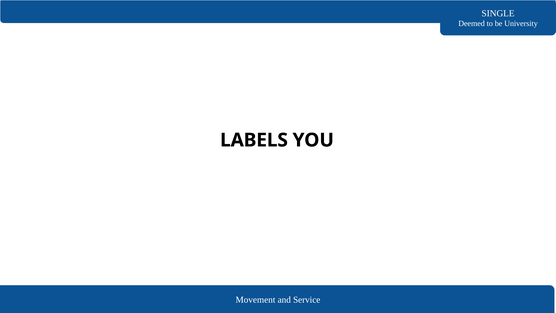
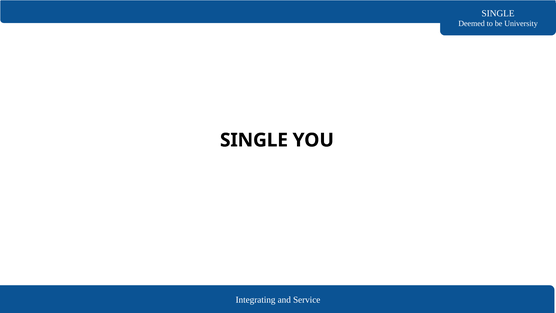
LABELS at (254, 140): LABELS -> SINGLE
Movement: Movement -> Integrating
